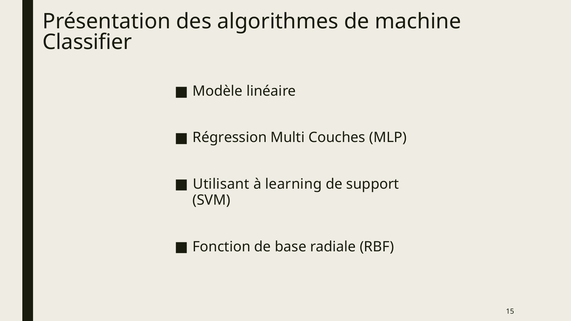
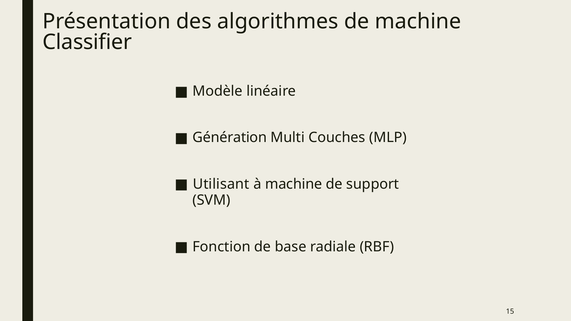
Régression: Régression -> Génération
à learning: learning -> machine
